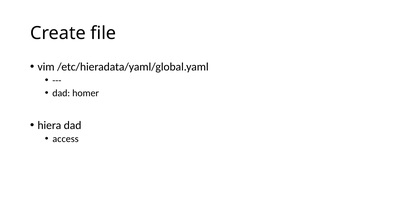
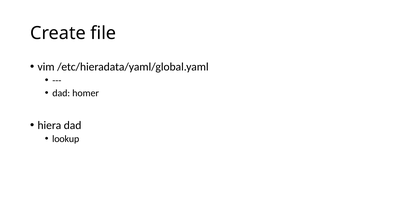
access: access -> lookup
